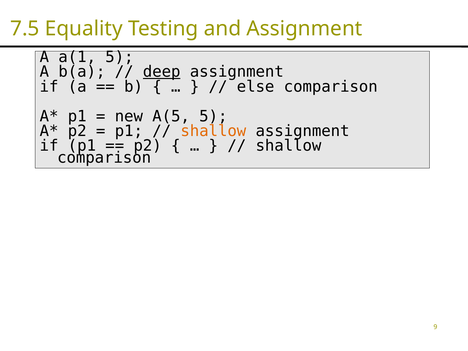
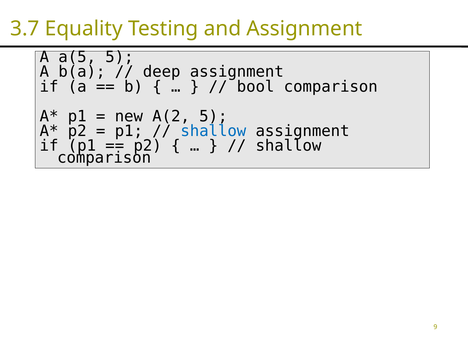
7.5: 7.5 -> 3.7
a(1: a(1 -> a(5
deep underline: present -> none
else: else -> bool
A(5: A(5 -> A(2
shallow at (213, 131) colour: orange -> blue
